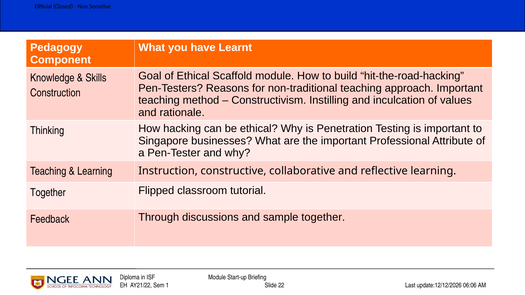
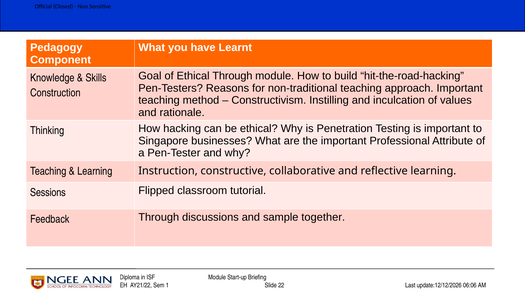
Ethical Scaffold: Scaffold -> Through
Together at (48, 193): Together -> Sessions
